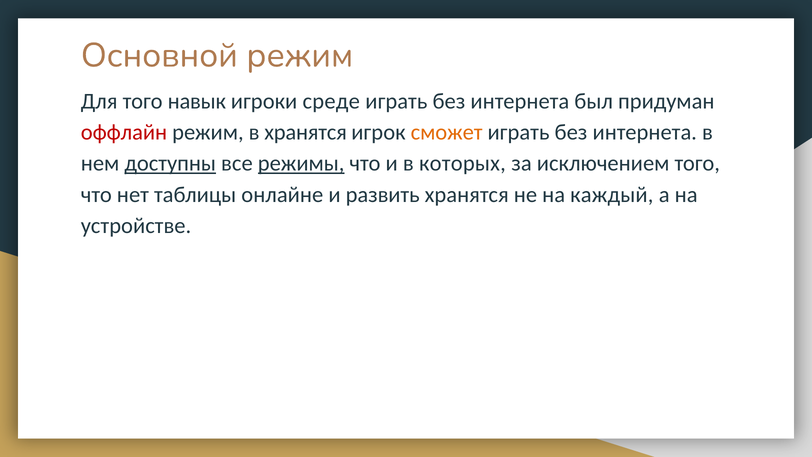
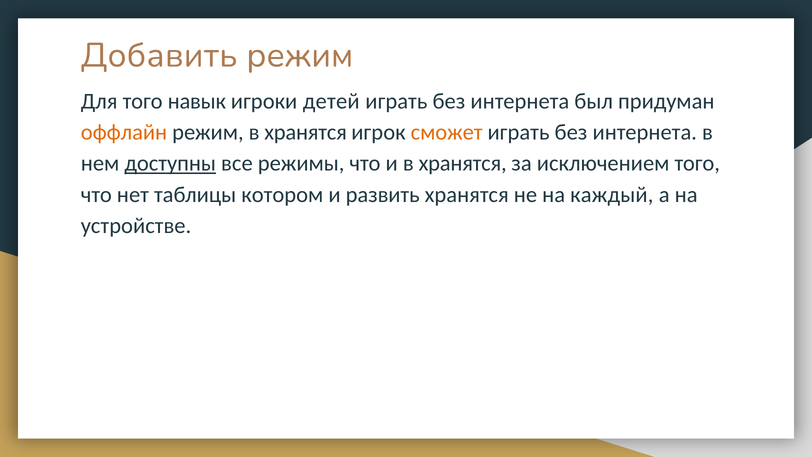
Основной: Основной -> Добавить
среде: среде -> детей
оффлайн colour: red -> orange
режимы underline: present -> none
и в которых: которых -> хранятся
онлайне: онлайне -> котором
